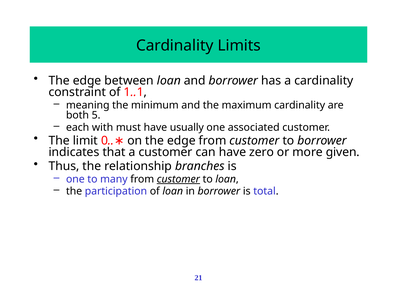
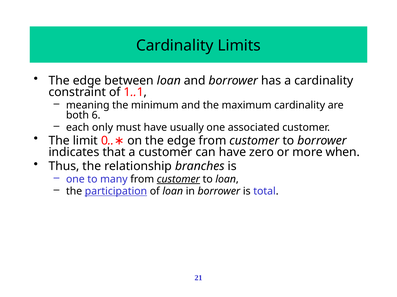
5: 5 -> 6
with: with -> only
given: given -> when
participation underline: none -> present
